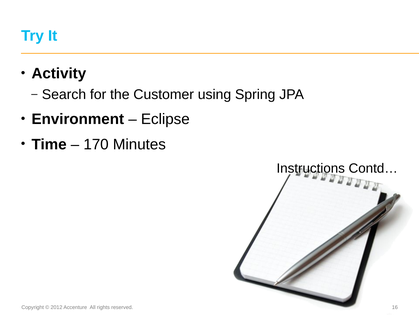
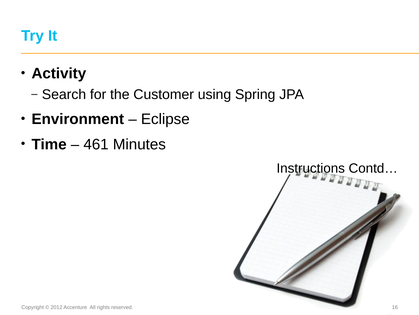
170: 170 -> 461
